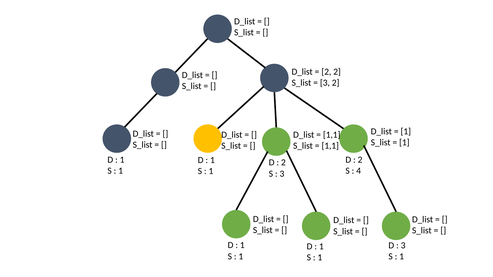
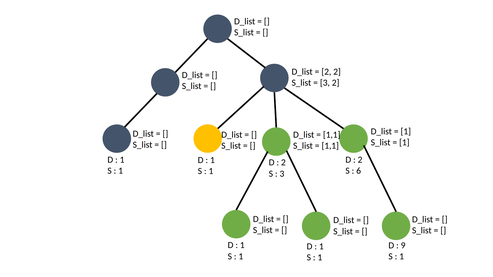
4: 4 -> 6
3 at (403, 246): 3 -> 9
